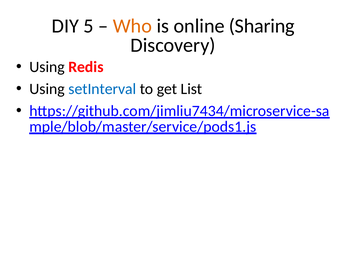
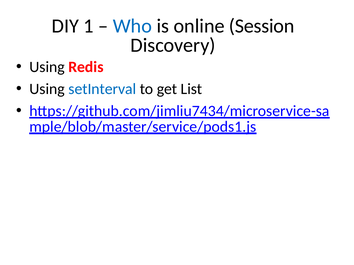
5: 5 -> 1
Who colour: orange -> blue
Sharing: Sharing -> Session
